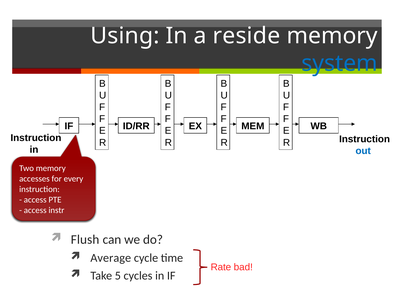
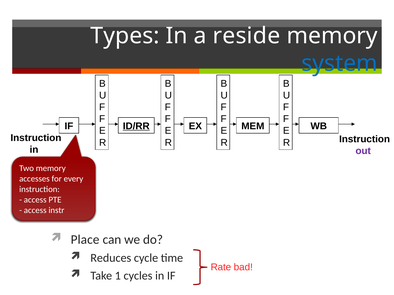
Using: Using -> Types
ID/RR underline: none -> present
out colour: blue -> purple
Flush: Flush -> Place
Average: Average -> Reduces
5: 5 -> 1
